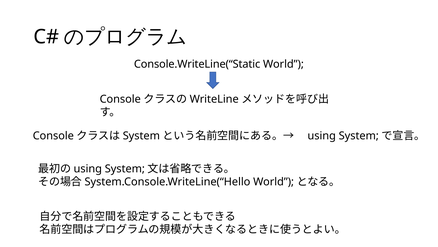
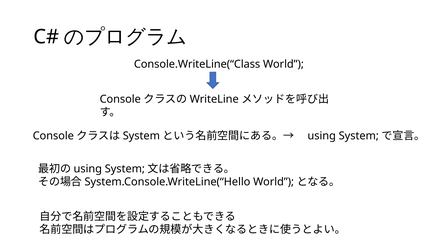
Console.WriteLine(“Static: Console.WriteLine(“Static -> Console.WriteLine(“Class
